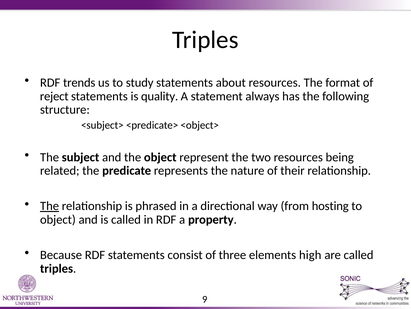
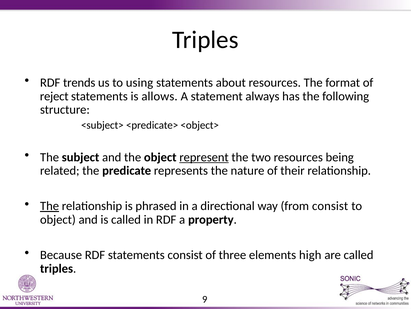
study: study -> using
quality: quality -> allows
represent underline: none -> present
from hosting: hosting -> consist
